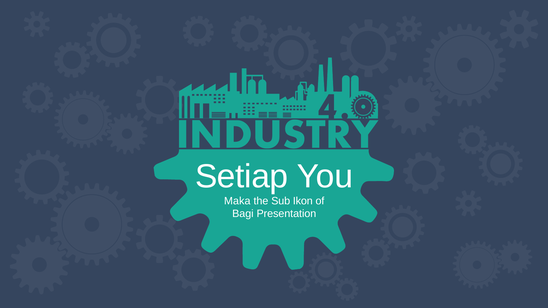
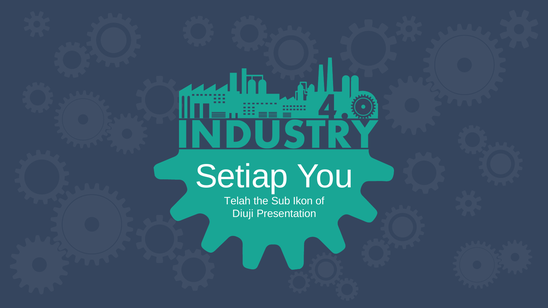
Maka: Maka -> Telah
Bagi: Bagi -> Diuji
